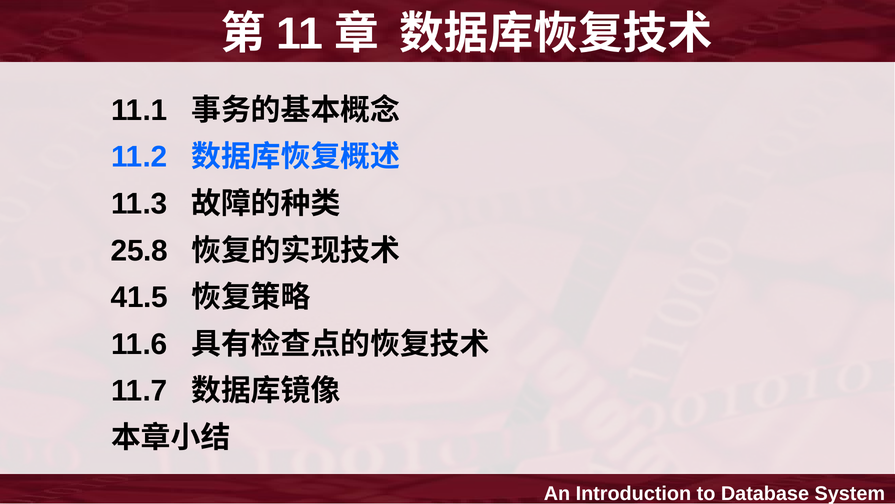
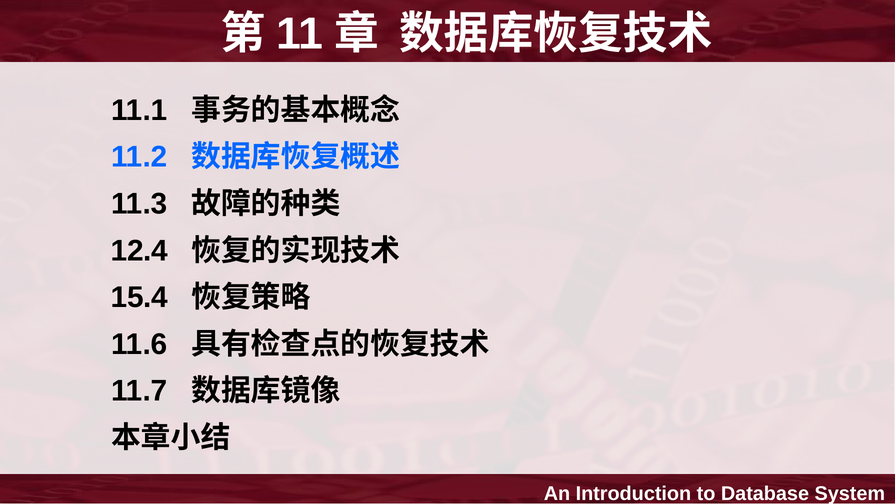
25.8: 25.8 -> 12.4
41.5: 41.5 -> 15.4
